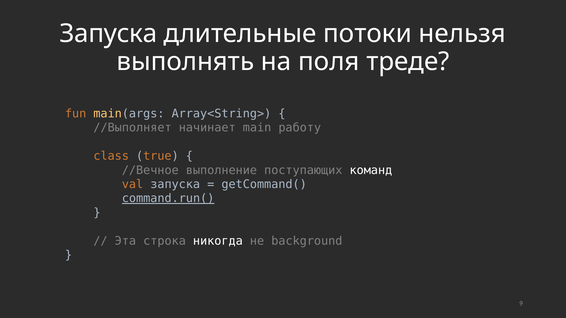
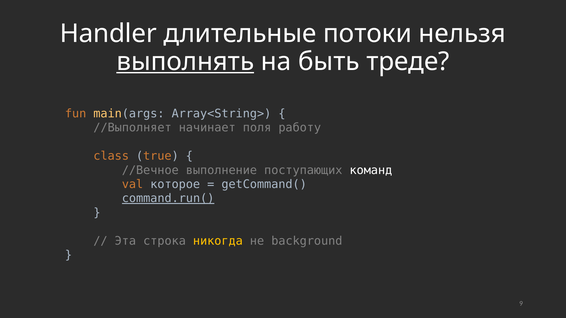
Запуска at (108, 34): Запуска -> Handler
выполнять underline: none -> present
поля: поля -> быть
main: main -> поля
val запуска: запуска -> которое
никогда colour: white -> yellow
